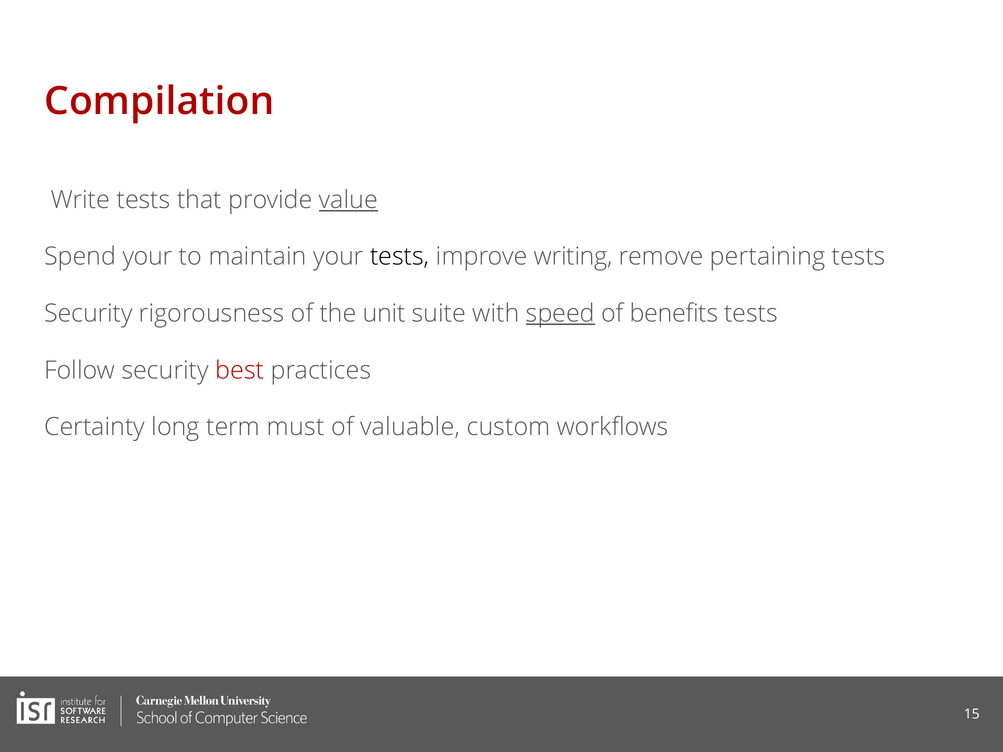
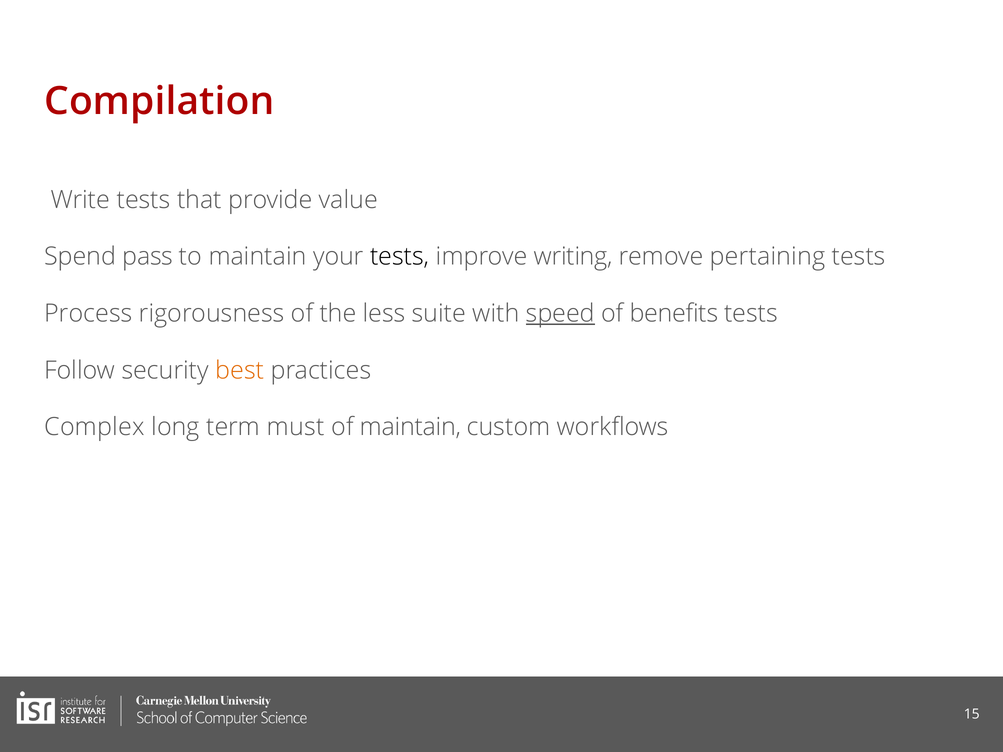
value underline: present -> none
Spend your: your -> pass
Security at (88, 314): Security -> Process
unit: unit -> less
best colour: red -> orange
Certainty: Certainty -> Complex
of valuable: valuable -> maintain
